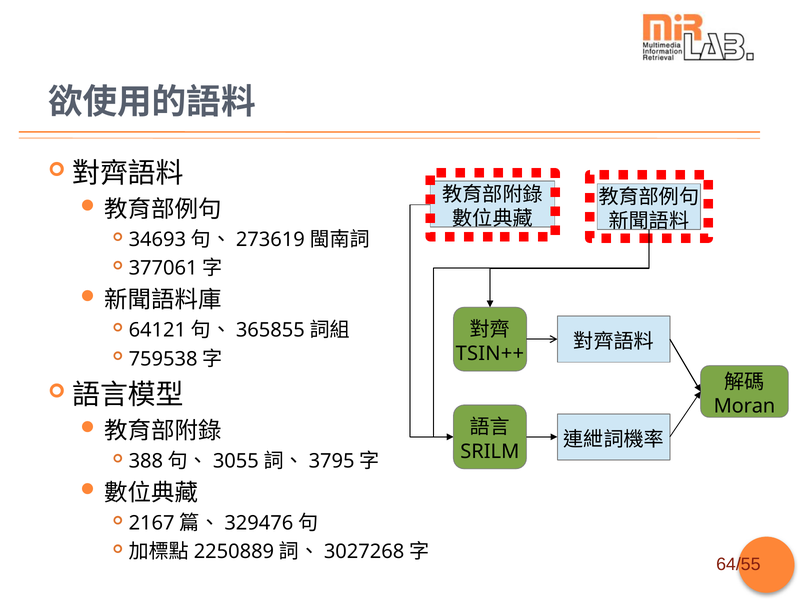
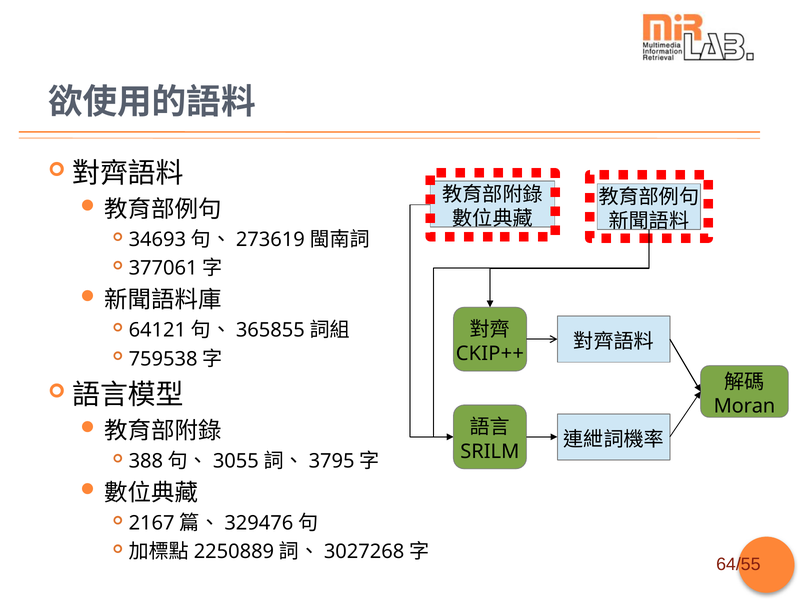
TSIN++: TSIN++ -> CKIP++
